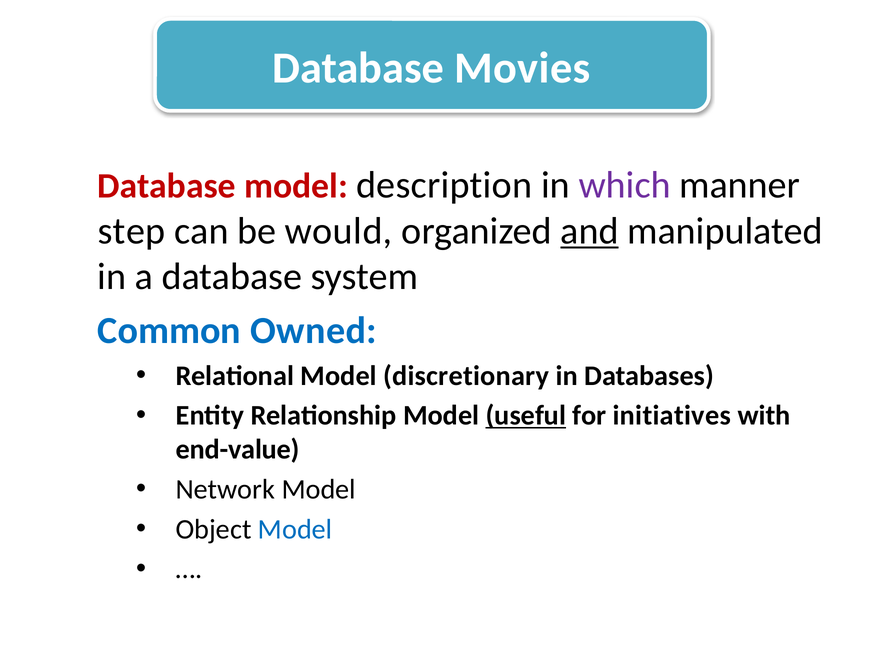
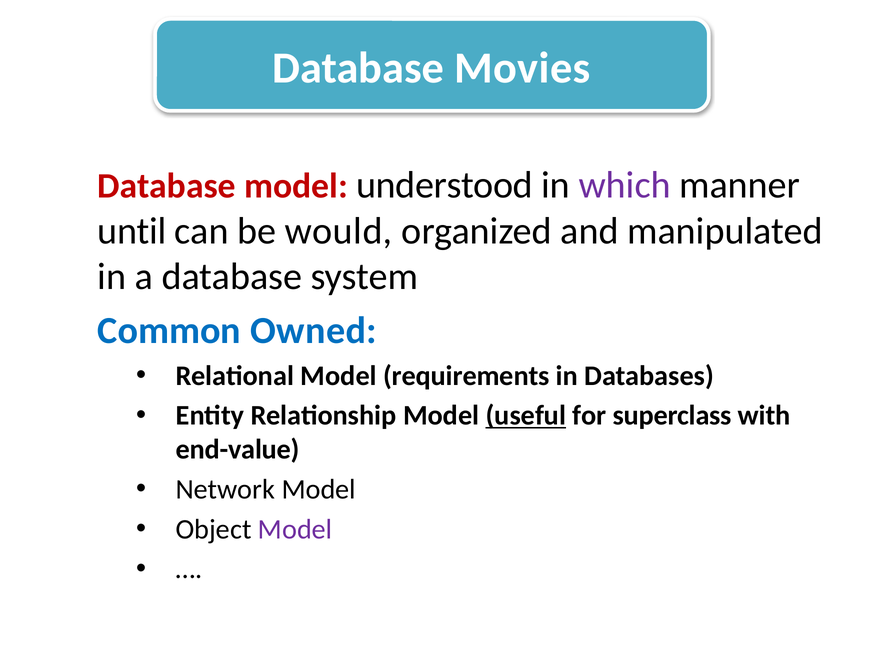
description: description -> understood
step: step -> until
and underline: present -> none
discretionary: discretionary -> requirements
initiatives: initiatives -> superclass
Model at (295, 529) colour: blue -> purple
